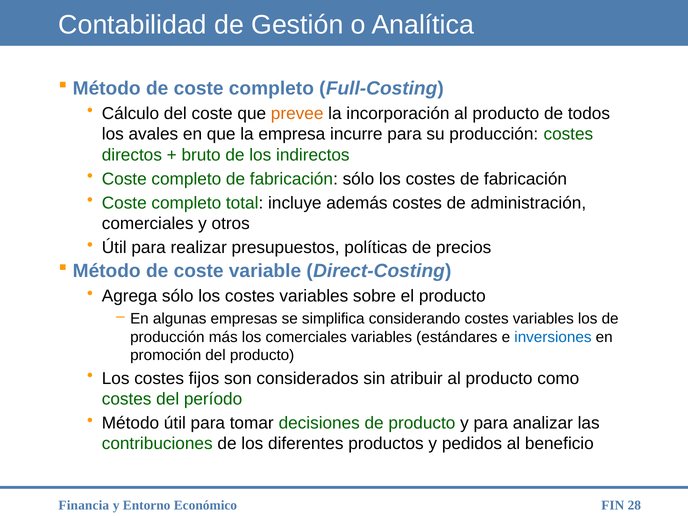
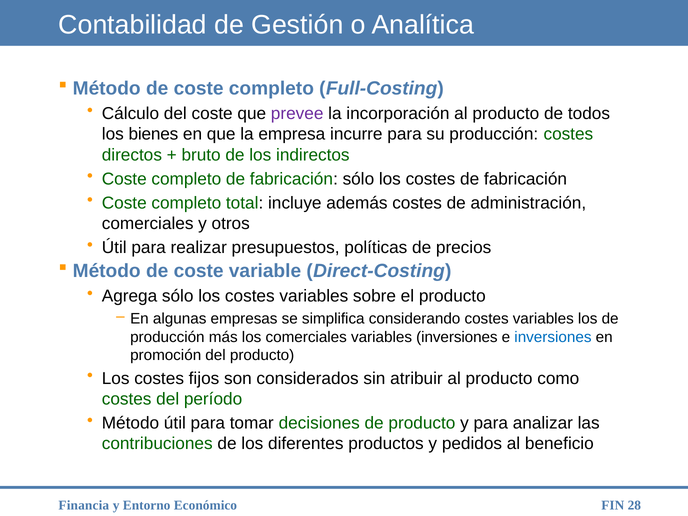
prevee colour: orange -> purple
avales: avales -> bienes
variables estándares: estándares -> inversiones
